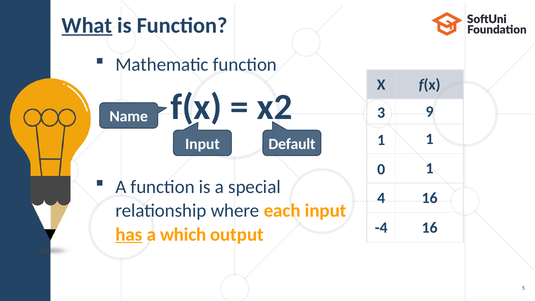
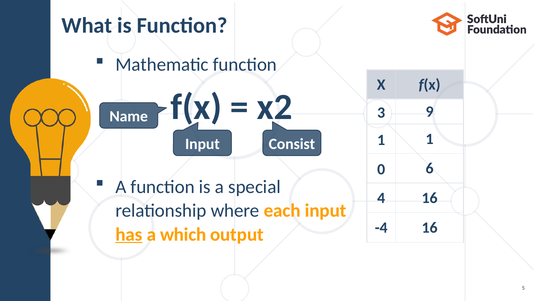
What underline: present -> none
Default: Default -> Consist
0 1: 1 -> 6
